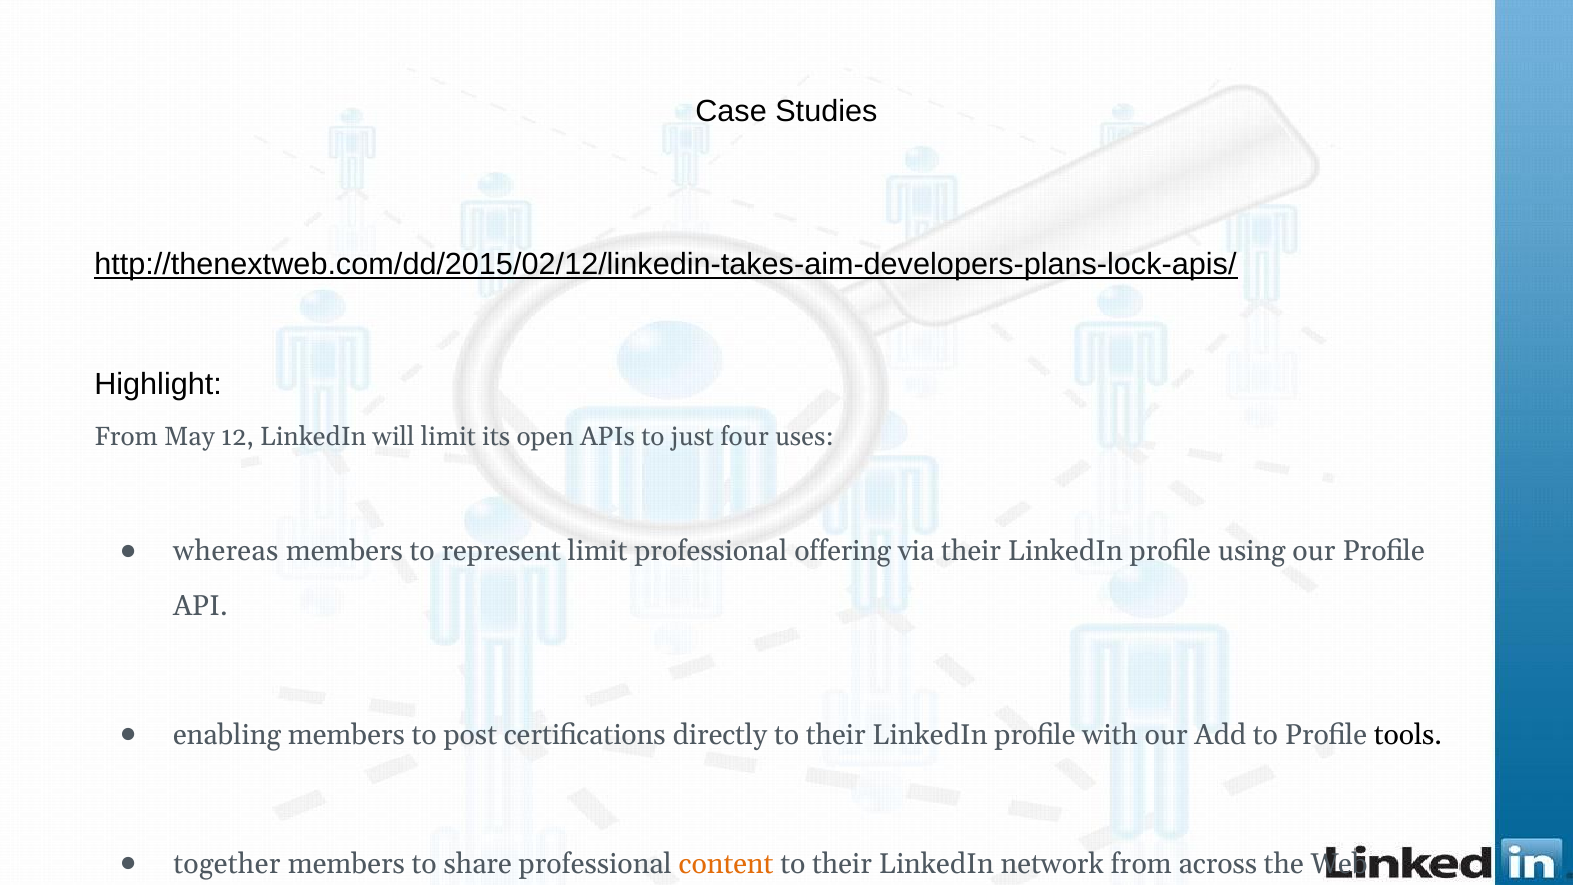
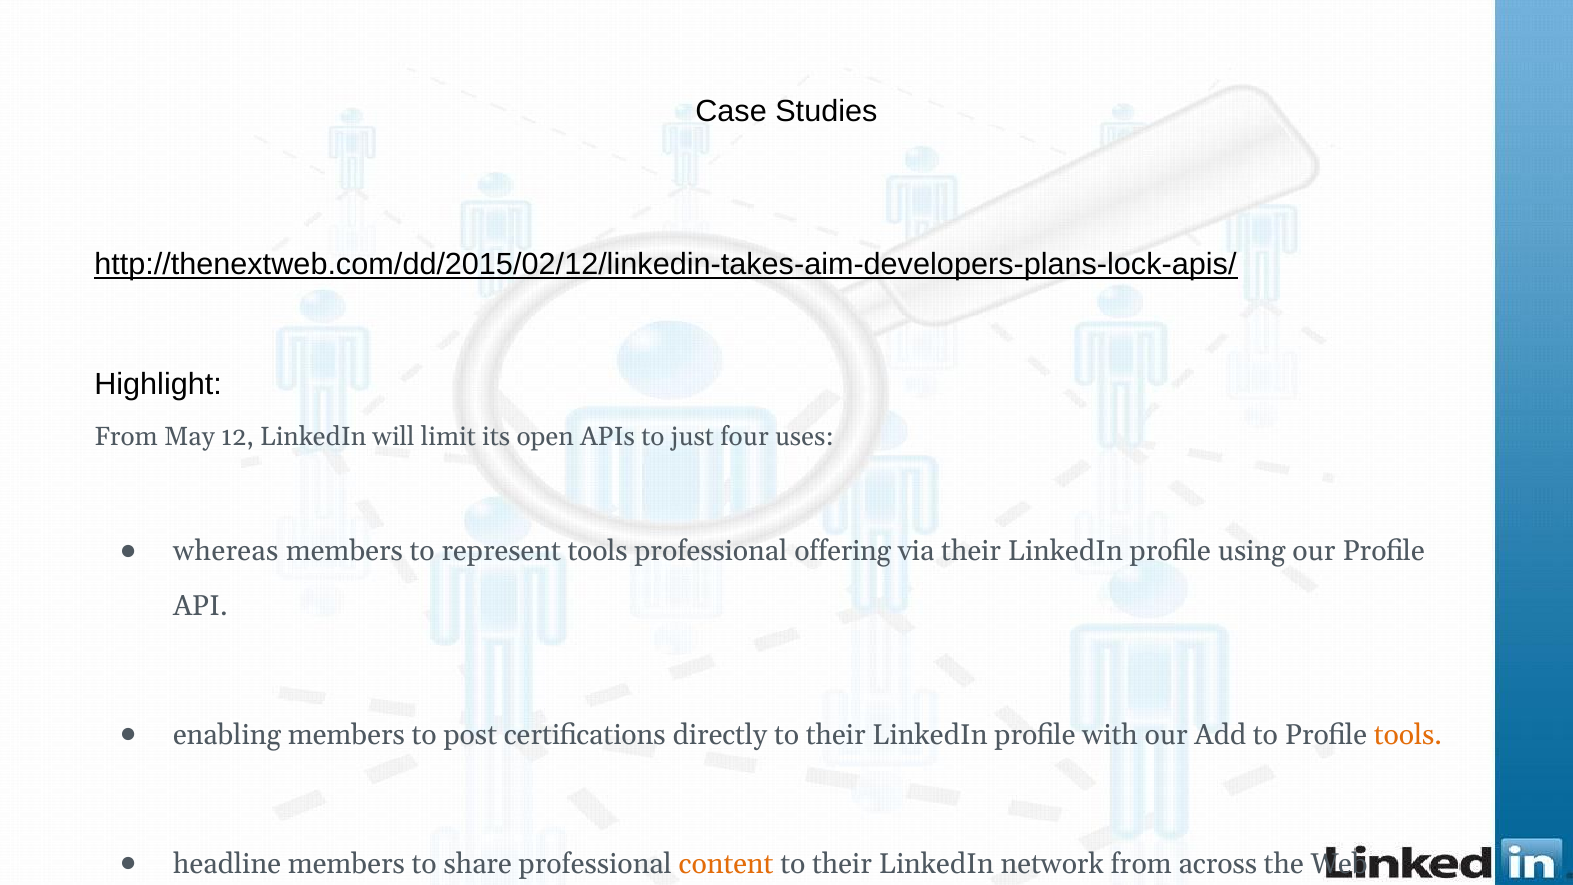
represent limit: limit -> tools
tools at (1408, 735) colour: black -> orange
together: together -> headline
